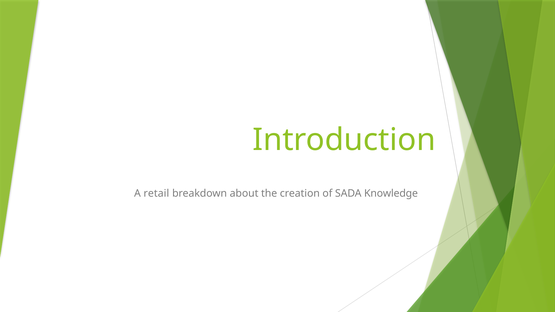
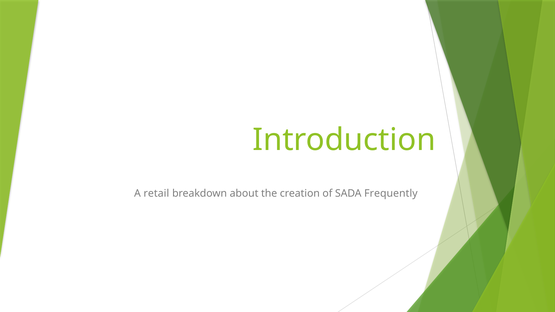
Knowledge: Knowledge -> Frequently
